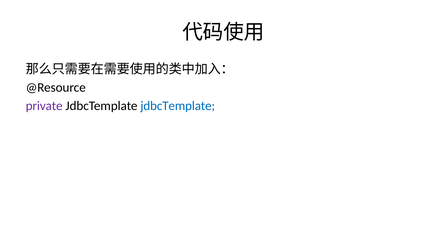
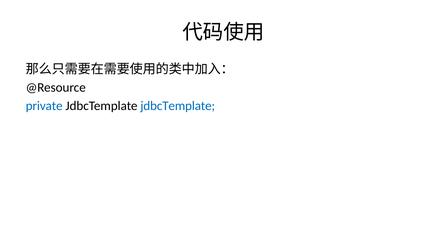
private colour: purple -> blue
